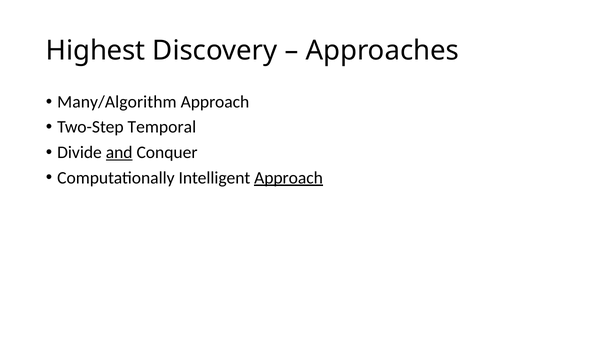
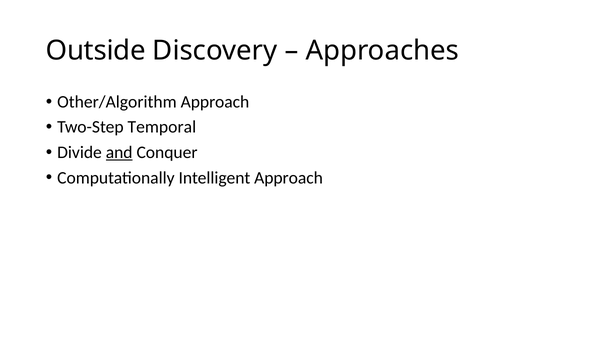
Highest: Highest -> Outside
Many/Algorithm: Many/Algorithm -> Other/Algorithm
Approach at (289, 178) underline: present -> none
